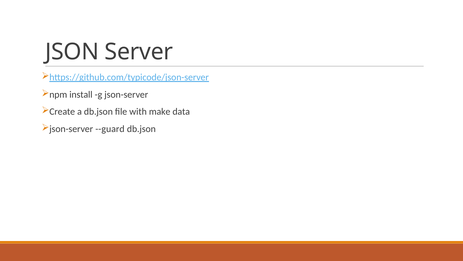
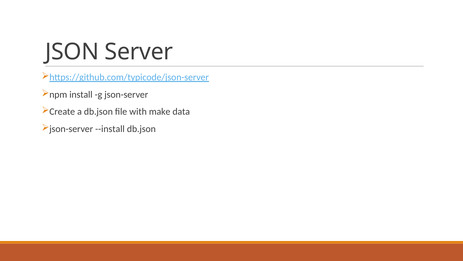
--guard: --guard -> --install
